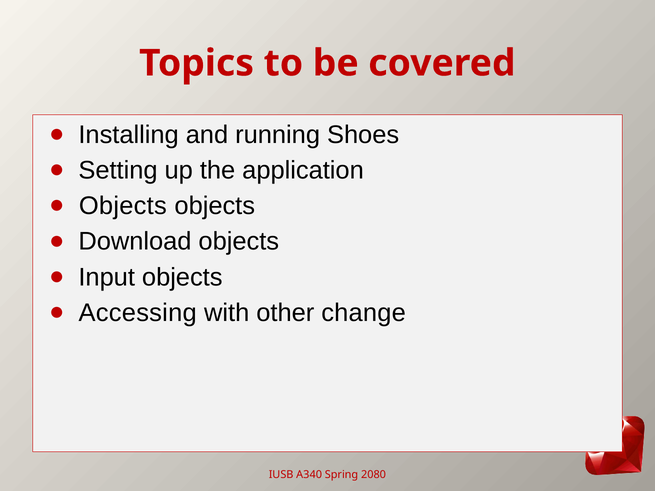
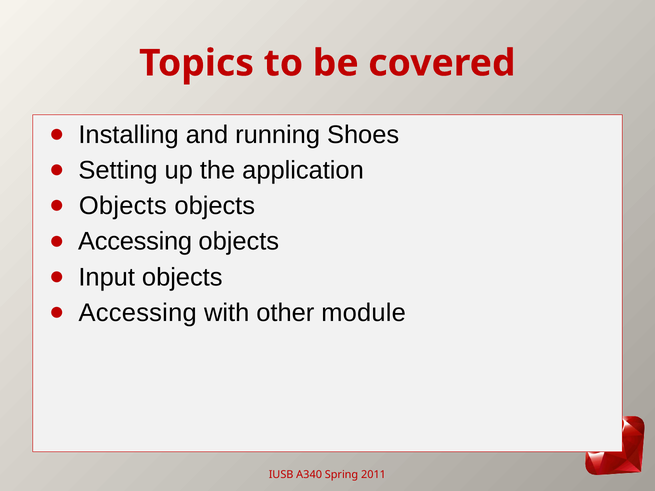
Download at (135, 242): Download -> Accessing
change: change -> module
2080: 2080 -> 2011
